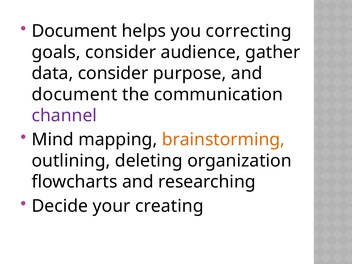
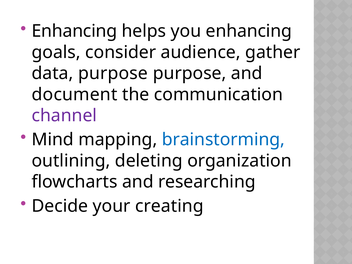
Document at (74, 31): Document -> Enhancing
you correcting: correcting -> enhancing
data consider: consider -> purpose
brainstorming colour: orange -> blue
